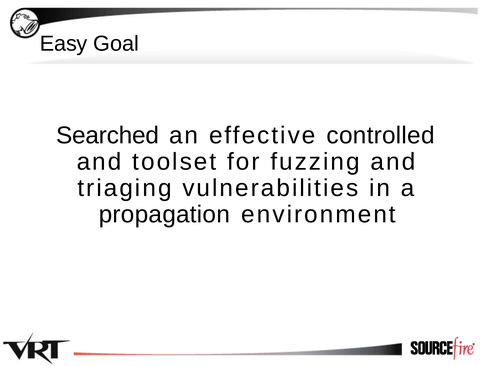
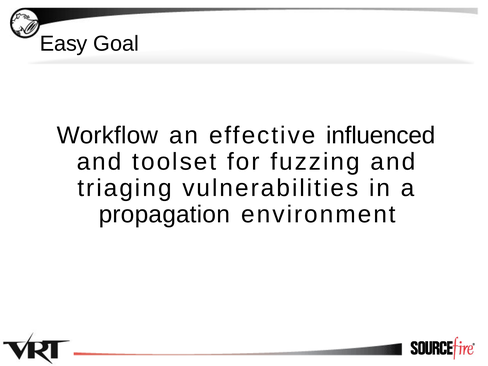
Searched: Searched -> Workflow
controlled: controlled -> influenced
